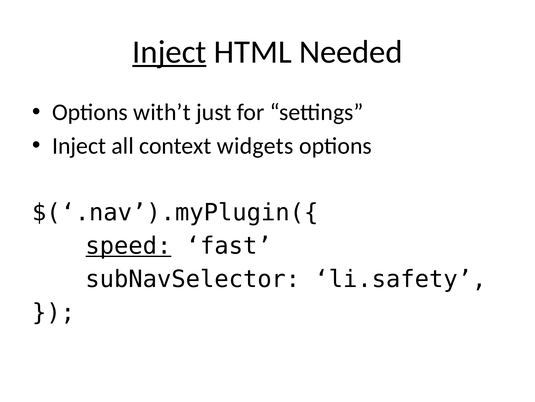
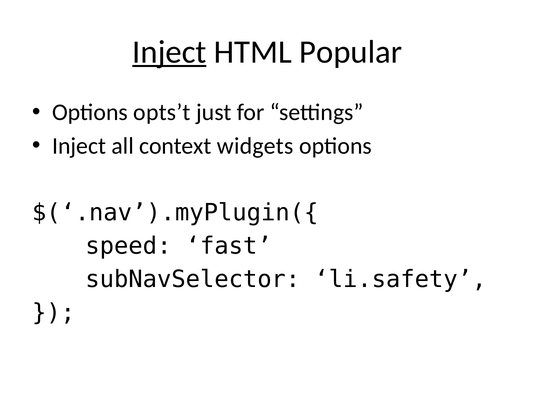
Needed: Needed -> Popular
with’t: with’t -> opts’t
speed underline: present -> none
